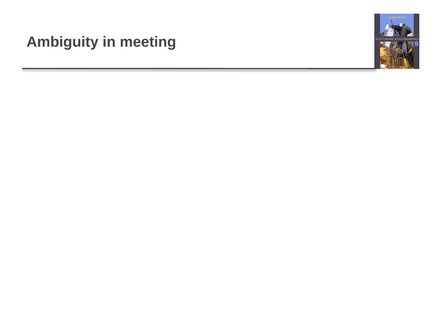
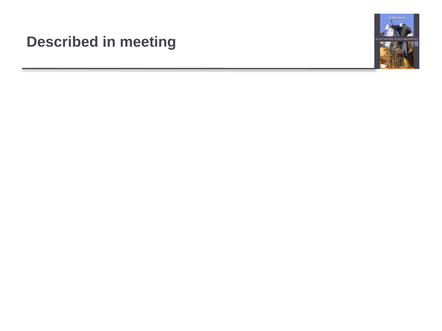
Ambiguity: Ambiguity -> Described
